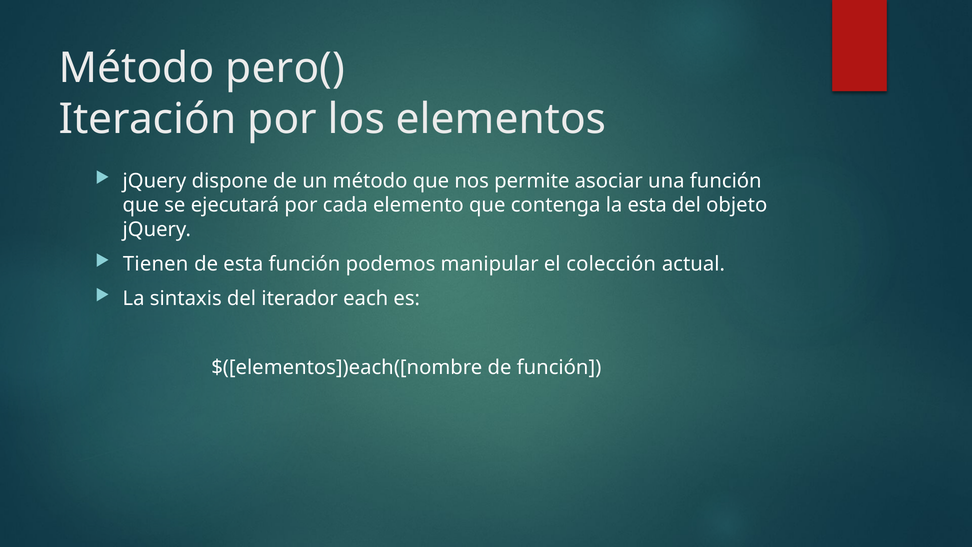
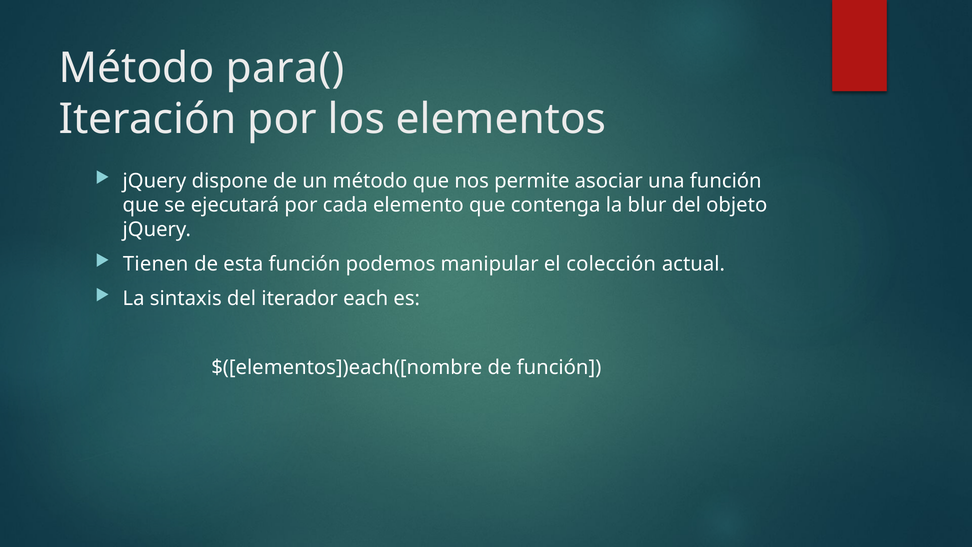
pero(: pero( -> para(
la esta: esta -> blur
